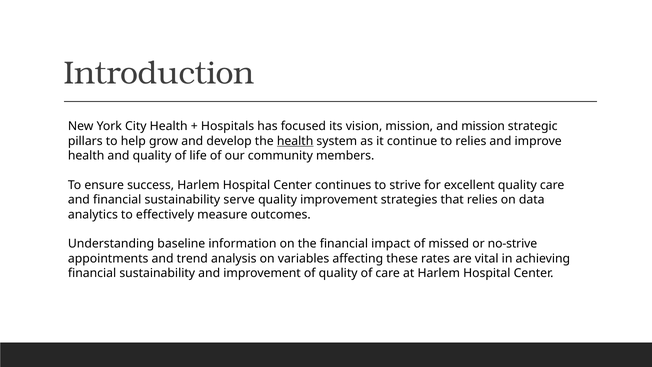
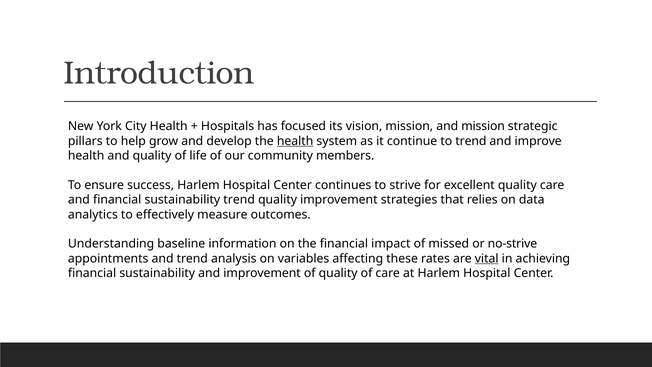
to relies: relies -> trend
sustainability serve: serve -> trend
vital underline: none -> present
